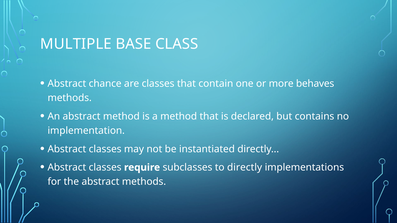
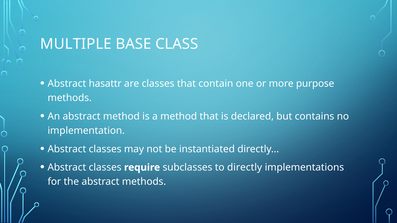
chance: chance -> hasattr
behaves: behaves -> purpose
